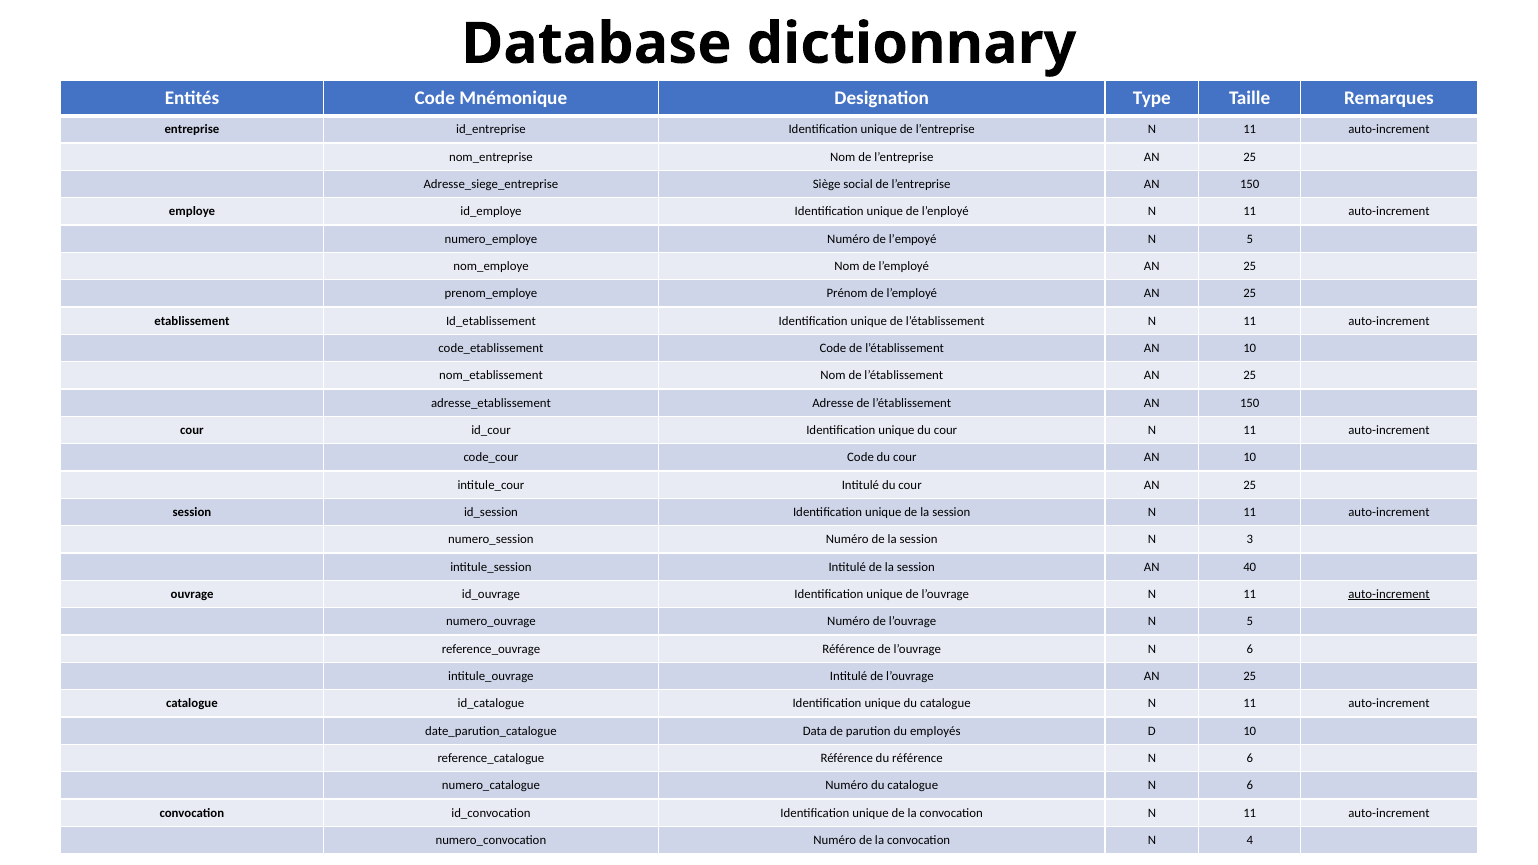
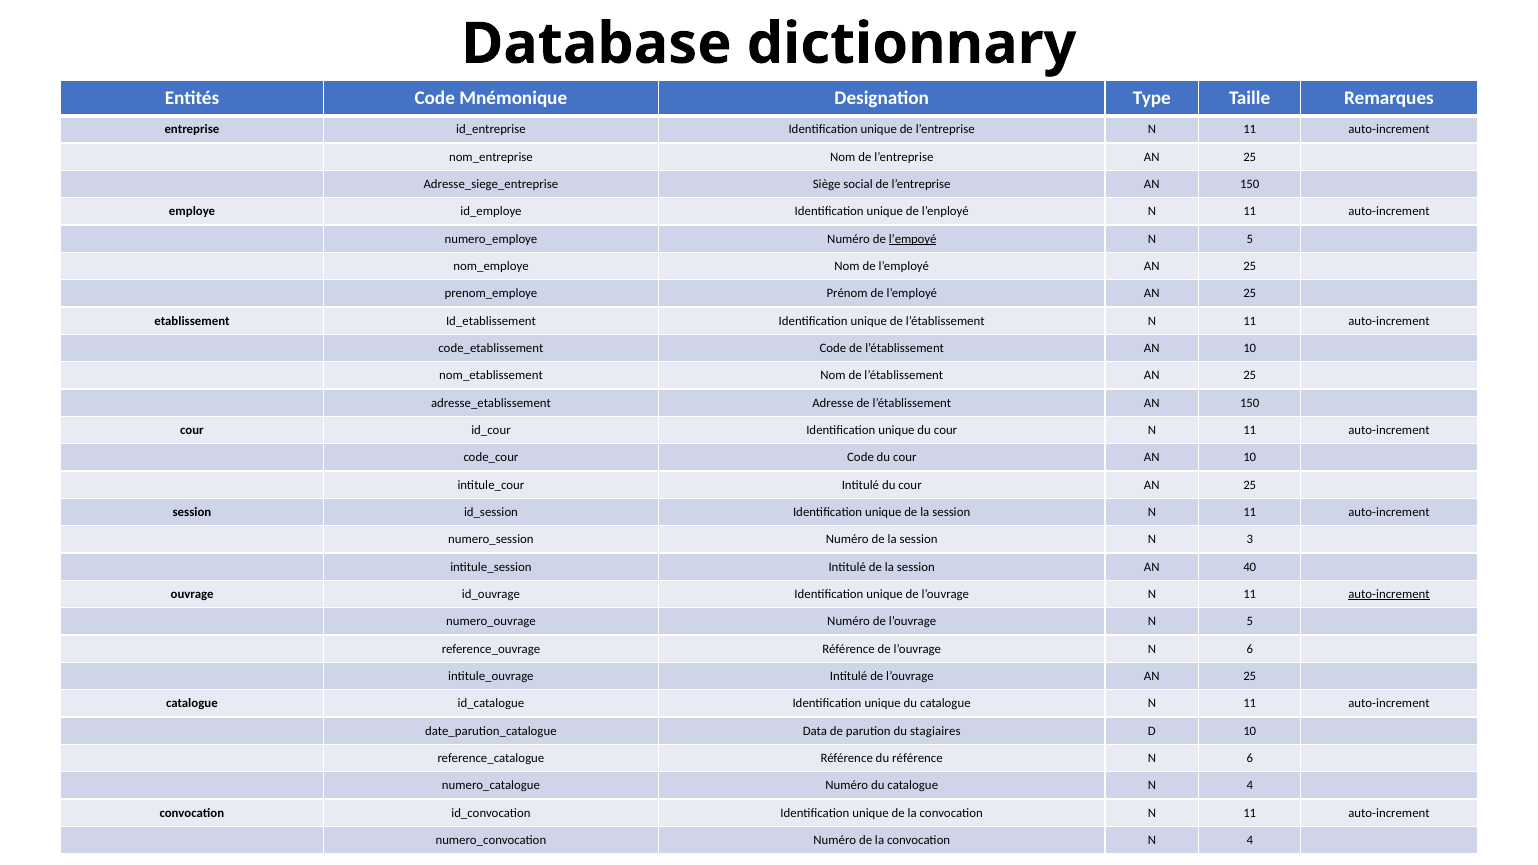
l’empoyé underline: none -> present
employés: employés -> stagiaires
catalogue N 6: 6 -> 4
